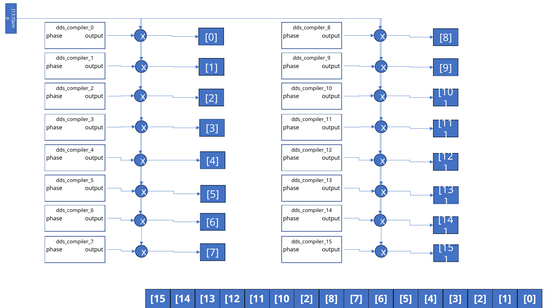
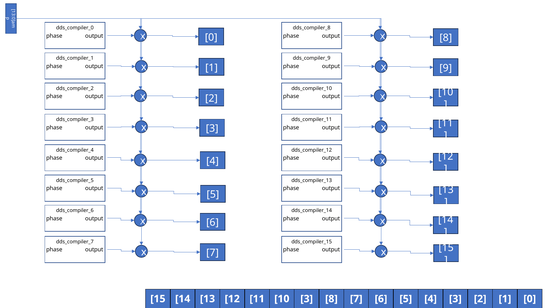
2 at (307, 299): 2 -> 3
